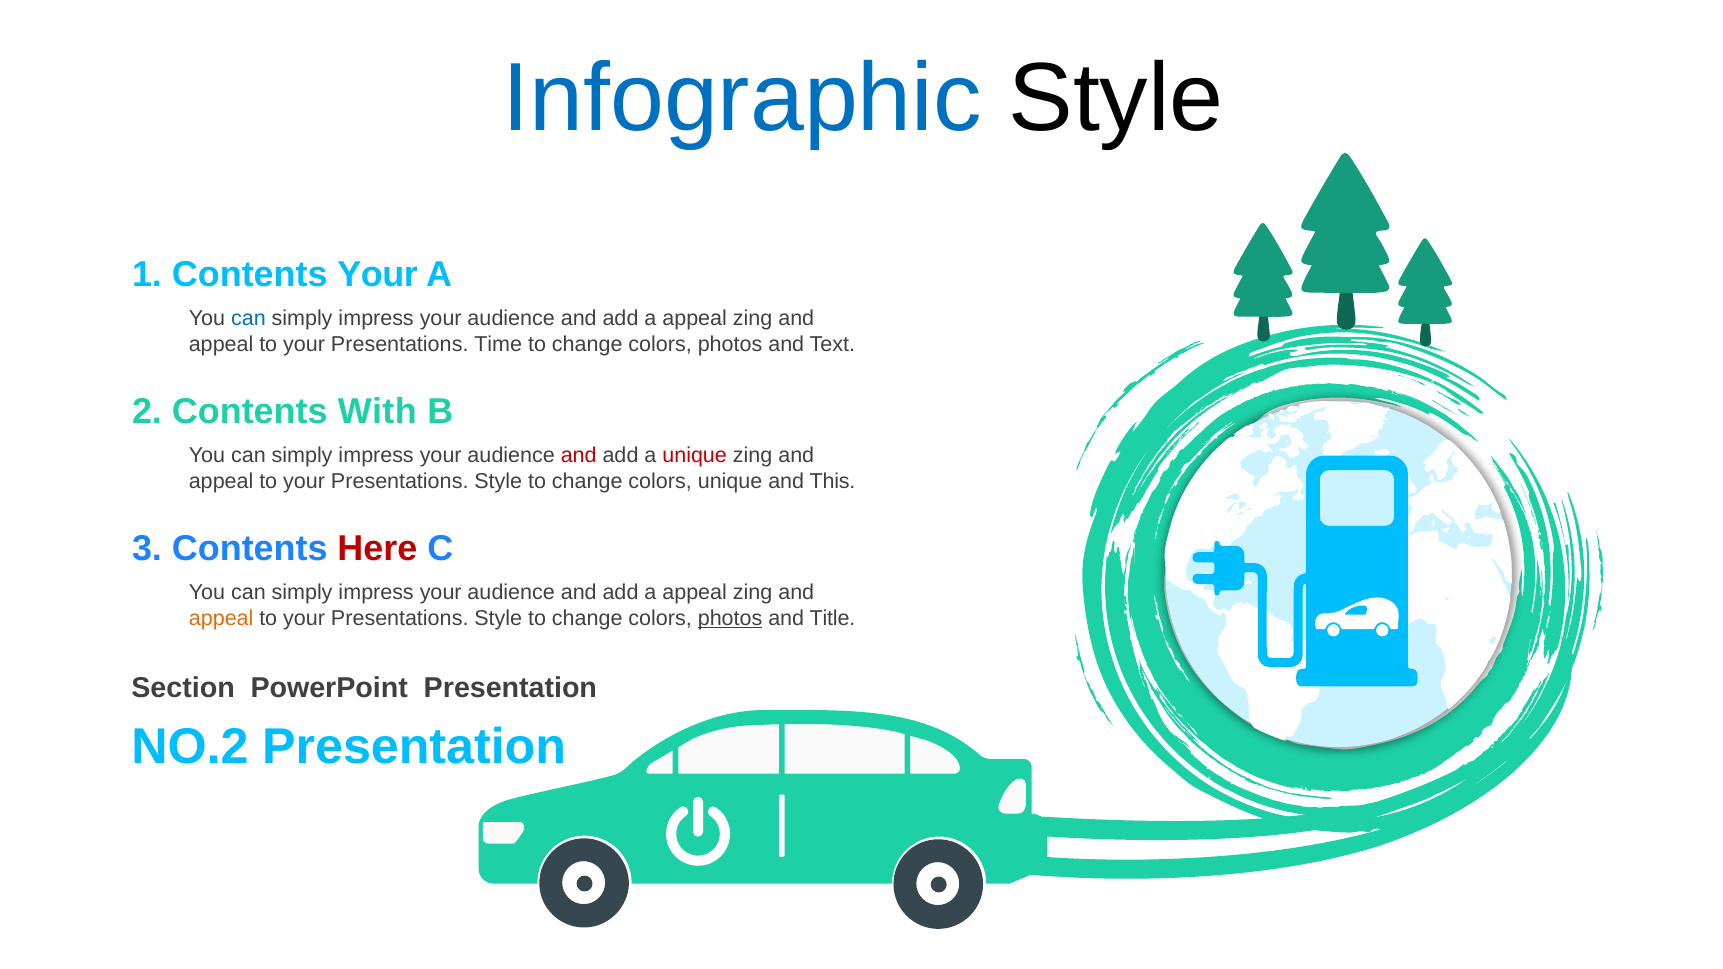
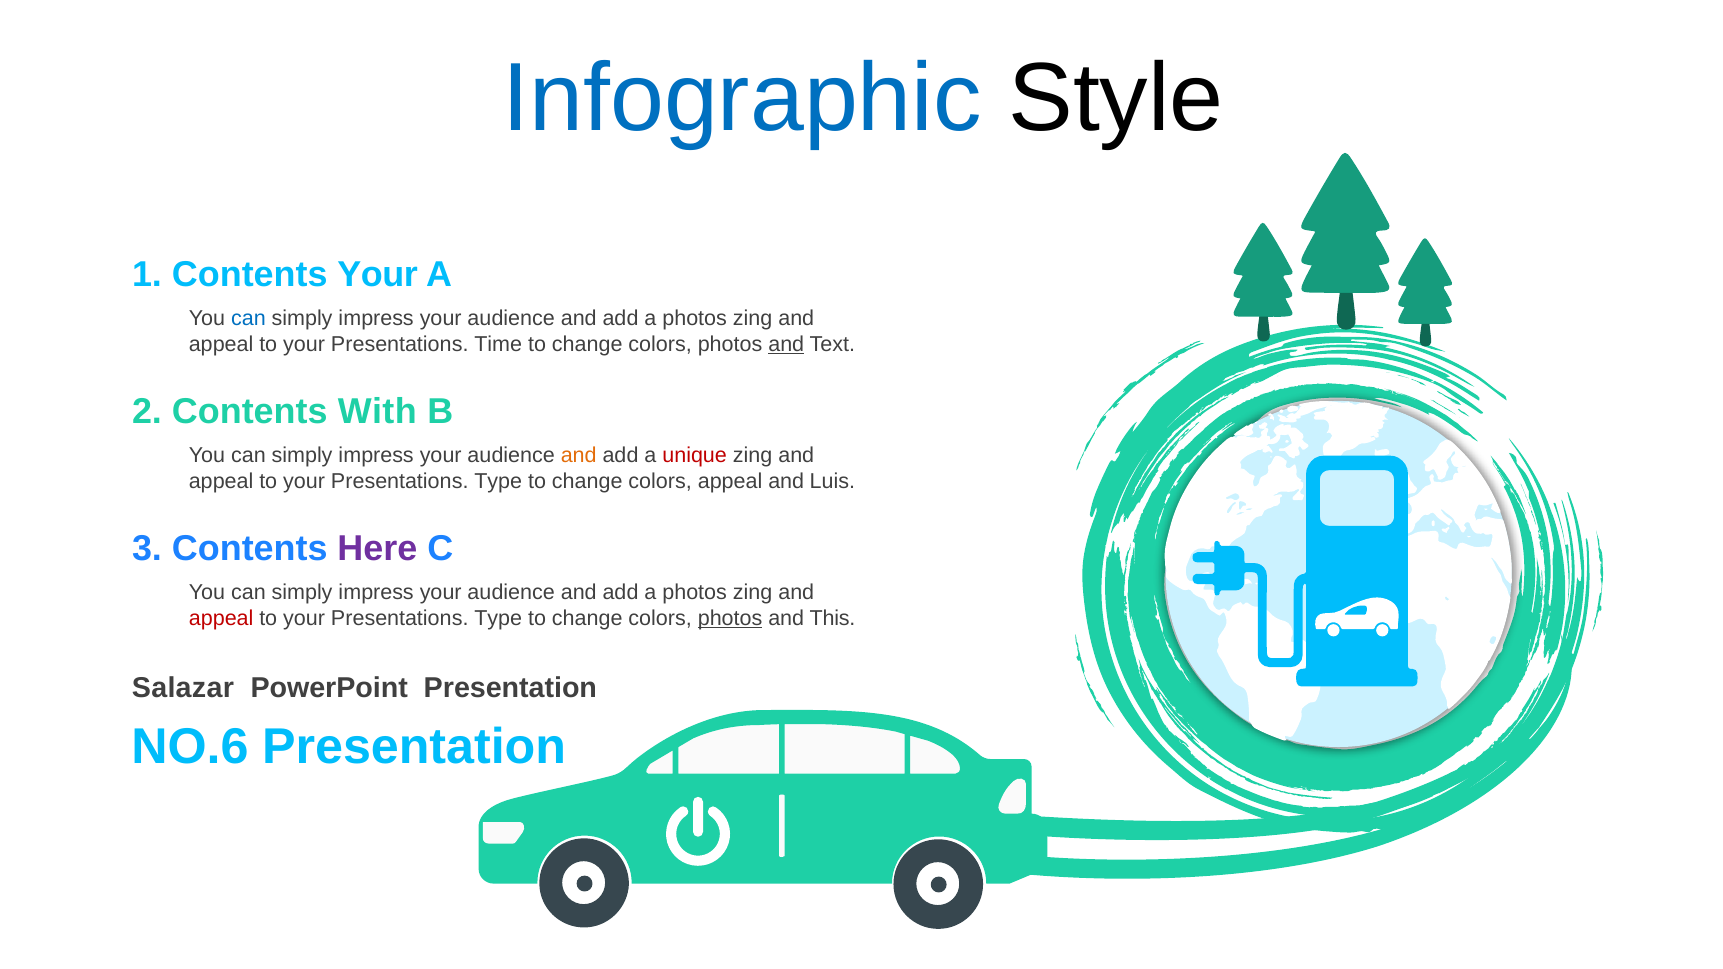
appeal at (695, 318): appeal -> photos
and at (786, 344) underline: none -> present
and at (579, 455) colour: red -> orange
Style at (498, 481): Style -> Type
colors unique: unique -> appeal
This: This -> Luis
Here colour: red -> purple
appeal at (695, 592): appeal -> photos
appeal at (221, 618) colour: orange -> red
Style at (498, 618): Style -> Type
Title: Title -> This
Section: Section -> Salazar
NO.2: NO.2 -> NO.6
